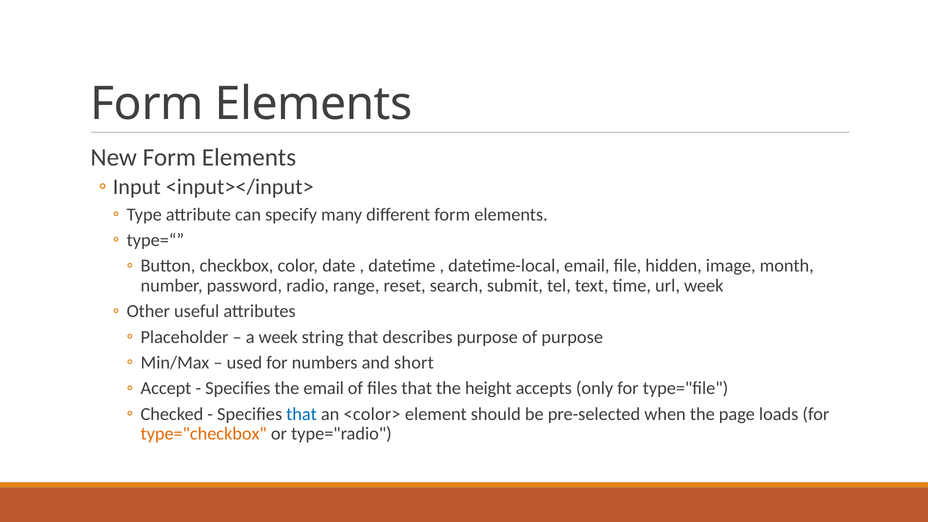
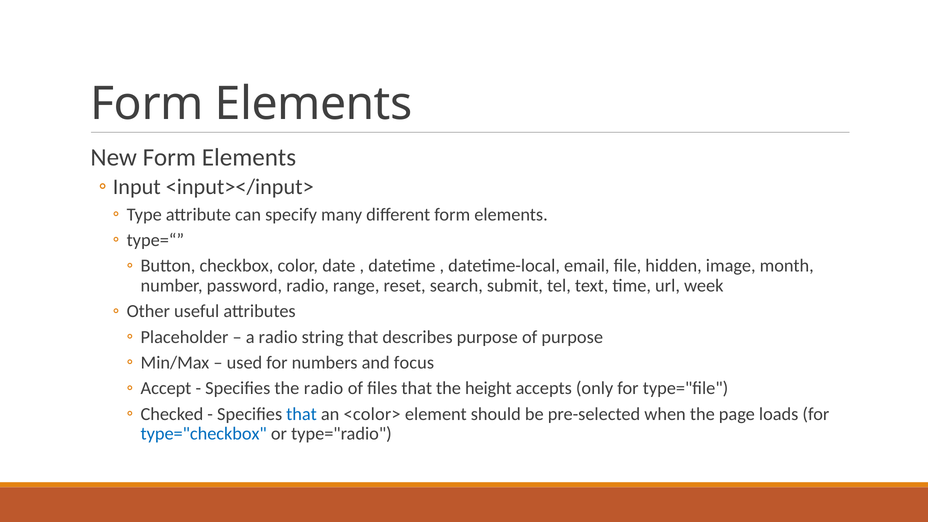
a week: week -> radio
short: short -> focus
the email: email -> radio
type="checkbox colour: orange -> blue
